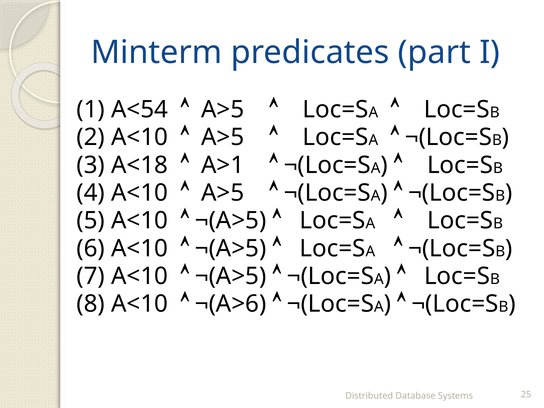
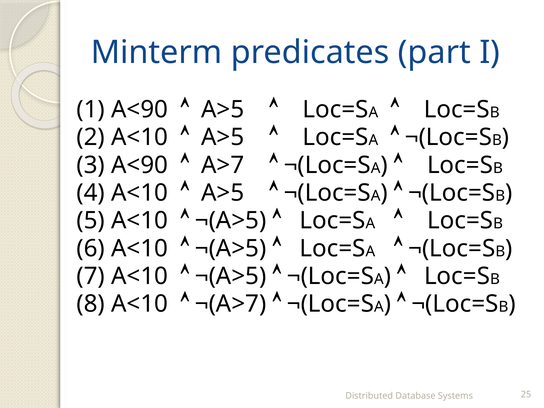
1 A<54: A<54 -> A<90
3 A<18: A<18 -> A<90
A>1: A>1 -> A>7
¬(A>6: ¬(A>6 -> ¬(A>7
